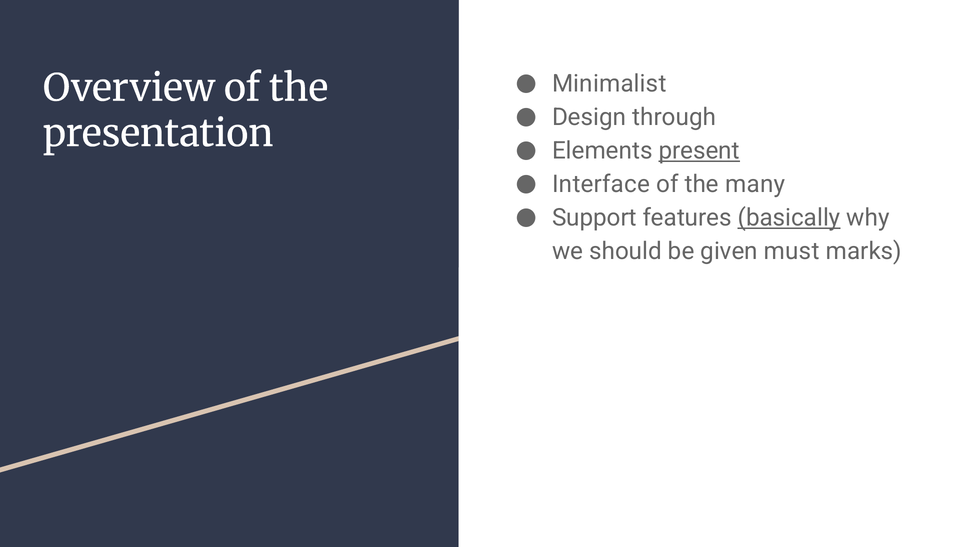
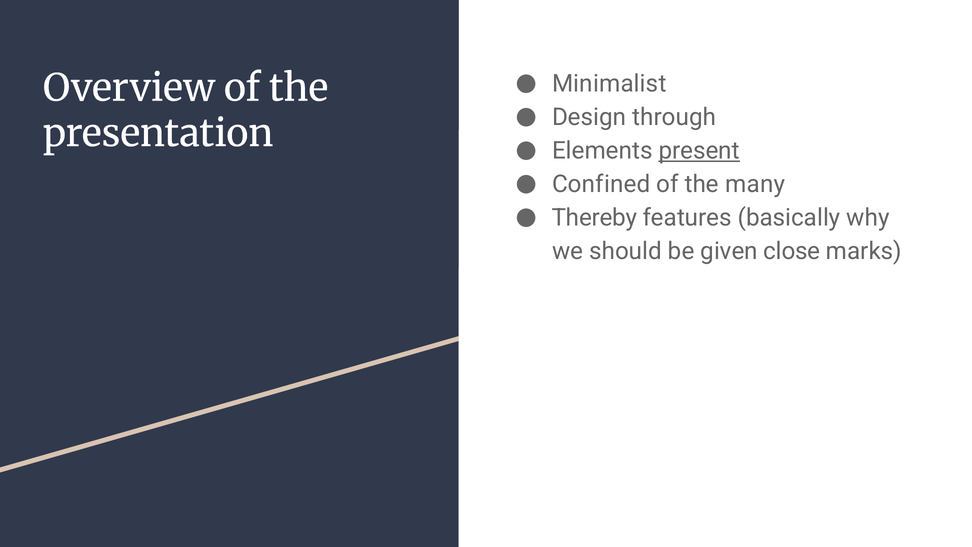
Interface: Interface -> Confined
Support: Support -> Thereby
basically underline: present -> none
must: must -> close
